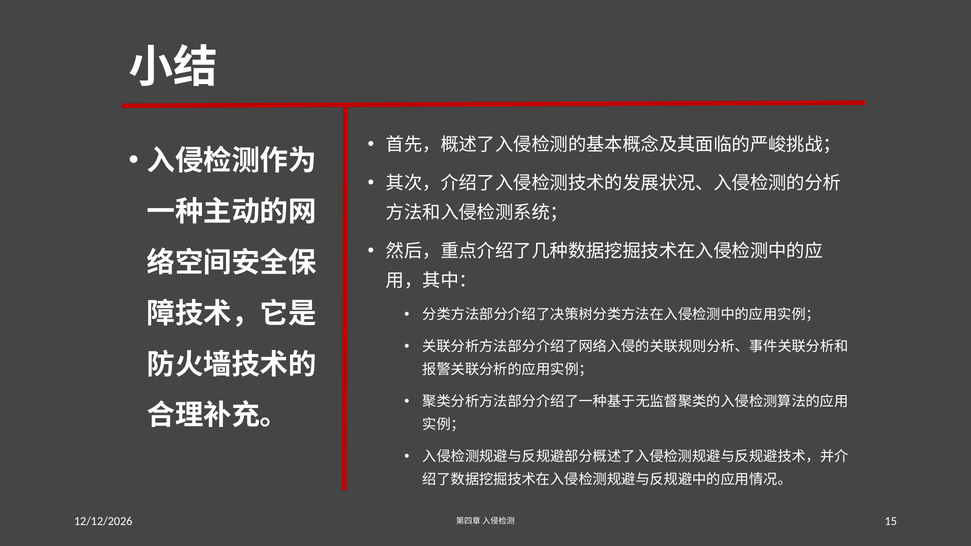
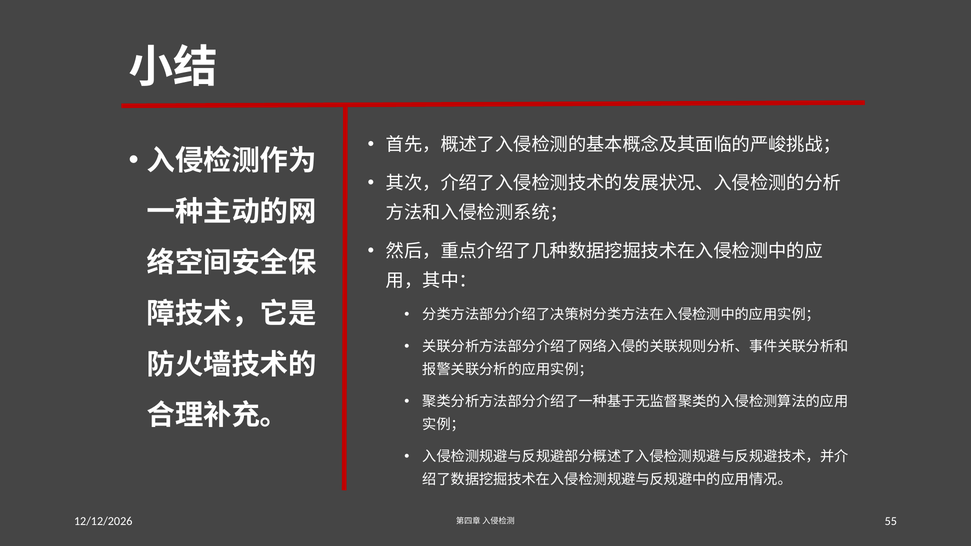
15: 15 -> 55
